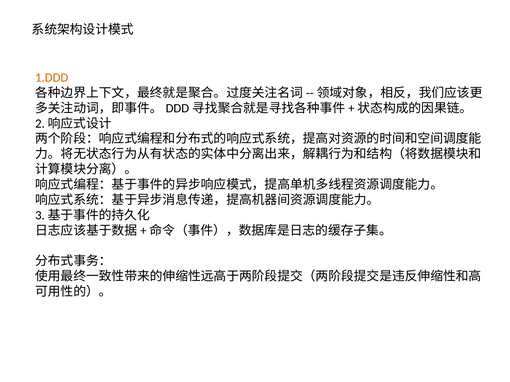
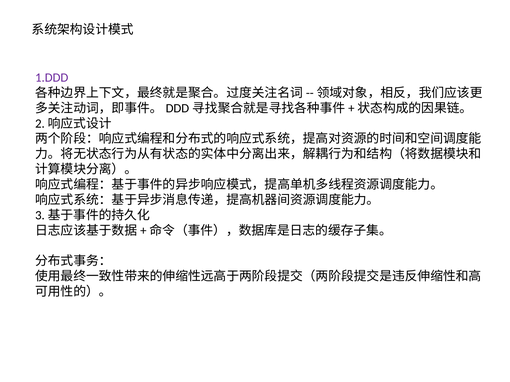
1.DDD colour: orange -> purple
